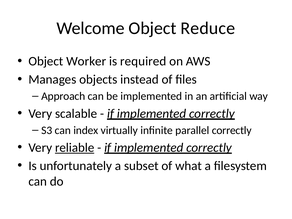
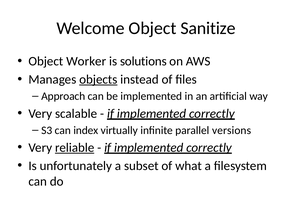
Reduce: Reduce -> Sanitize
required: required -> solutions
objects underline: none -> present
parallel correctly: correctly -> versions
